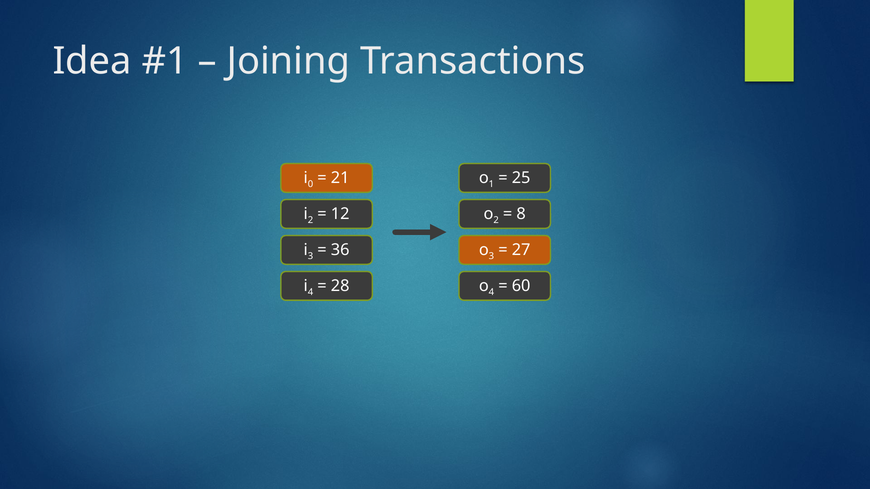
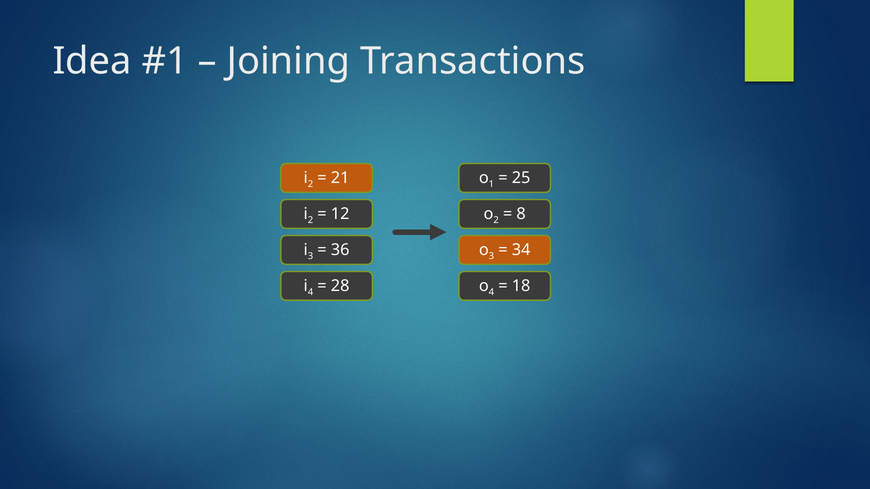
0 at (310, 184): 0 -> 2
27: 27 -> 34
60: 60 -> 18
